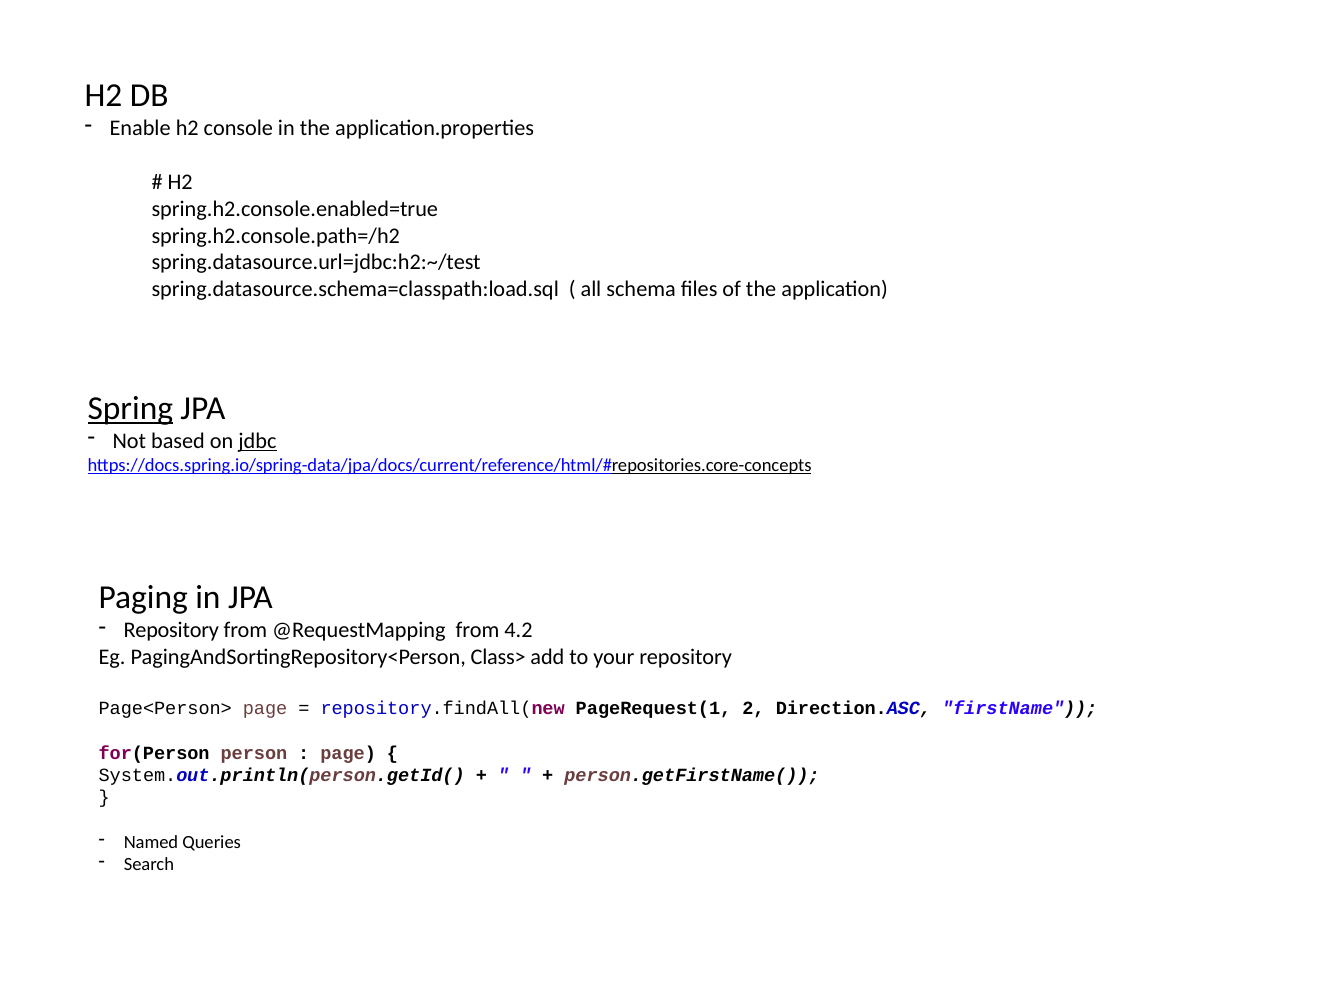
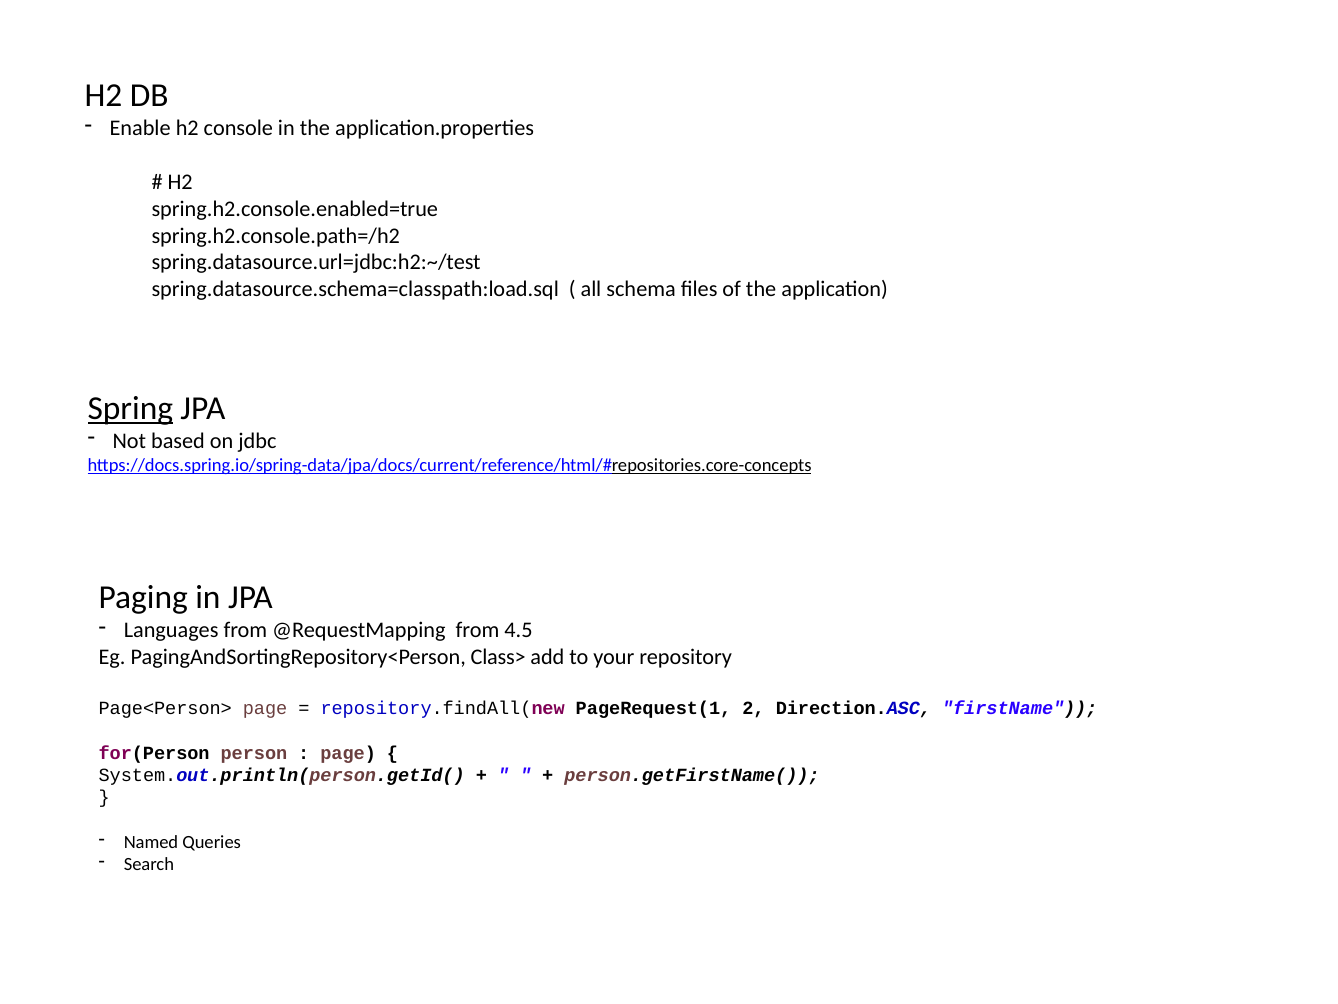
jdbc underline: present -> none
Repository at (171, 630): Repository -> Languages
4.2: 4.2 -> 4.5
